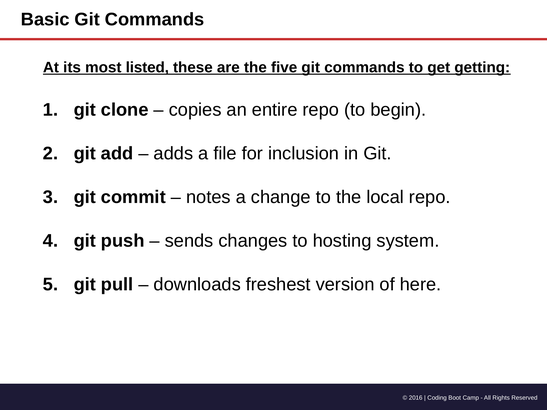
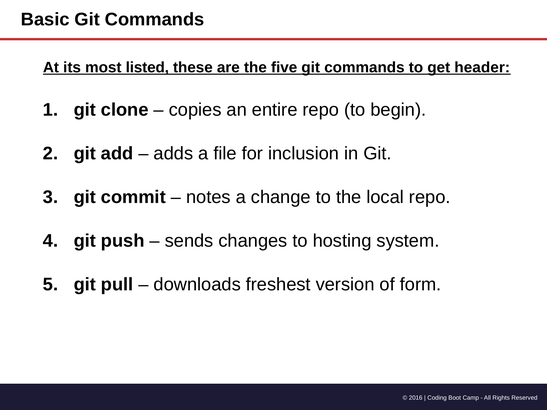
getting: getting -> header
here: here -> form
